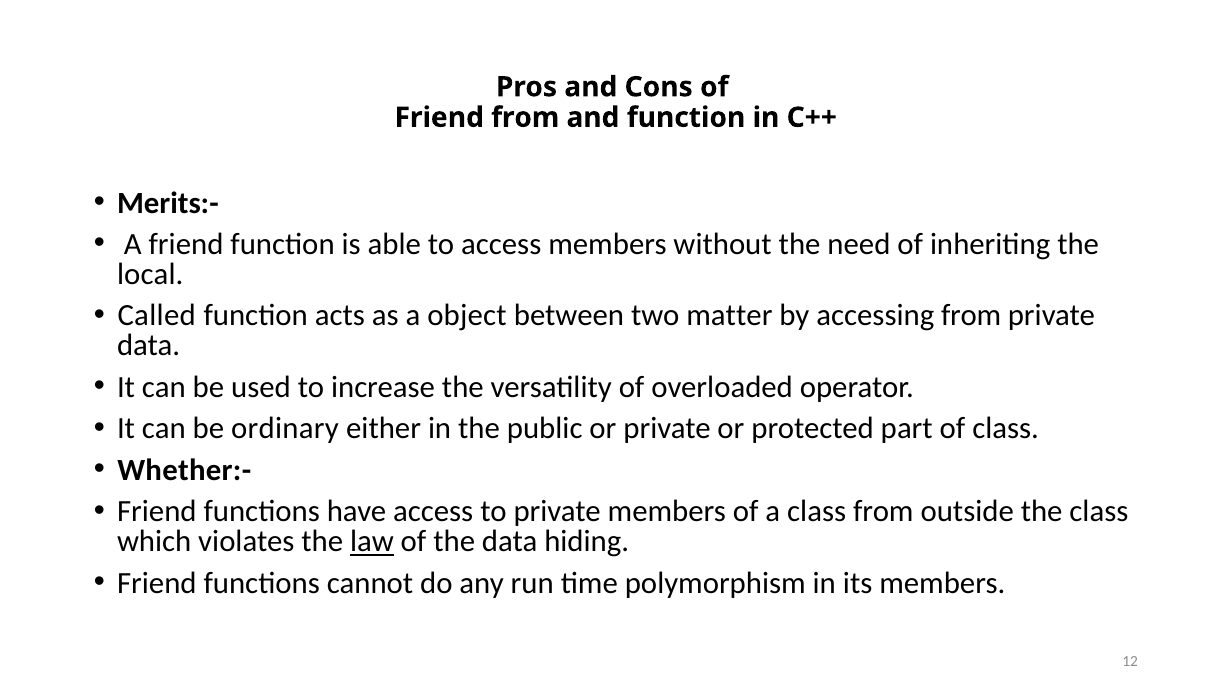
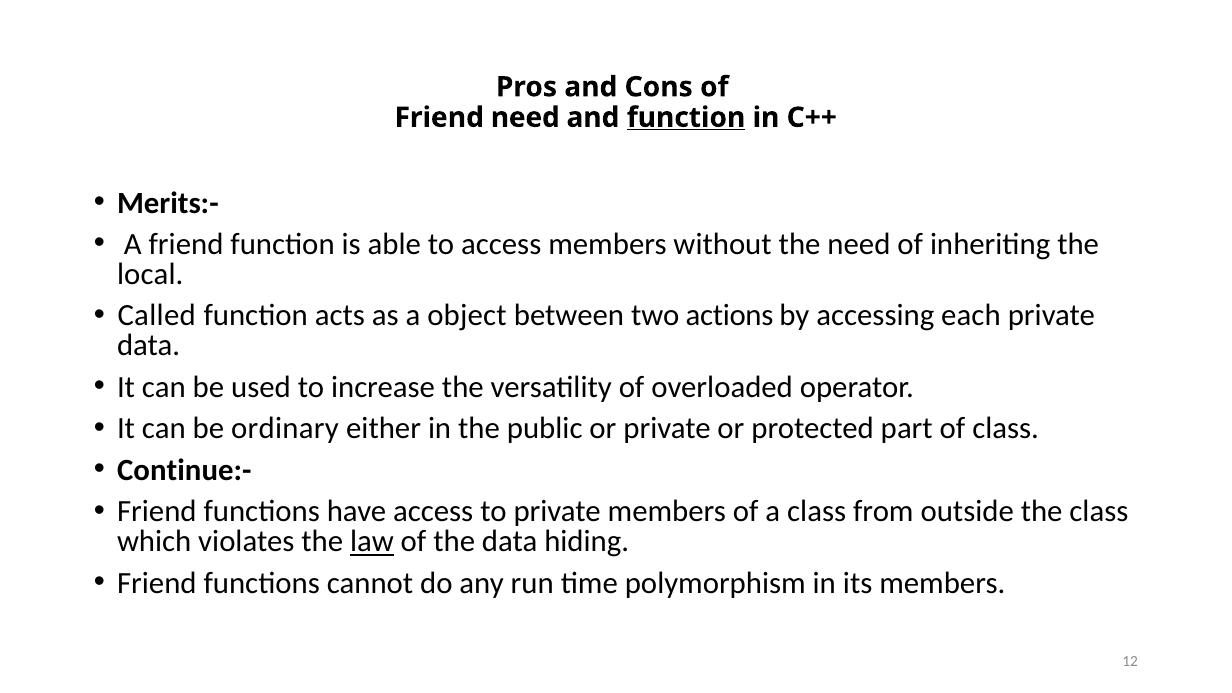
Friend from: from -> need
function at (686, 117) underline: none -> present
matter: matter -> actions
accessing from: from -> each
Whether:-: Whether:- -> Continue:-
